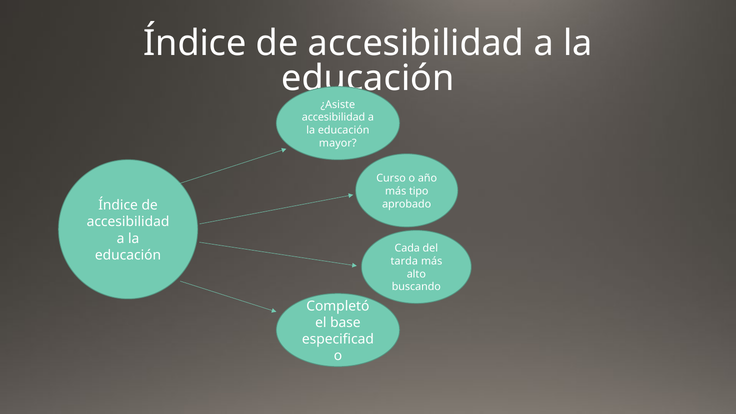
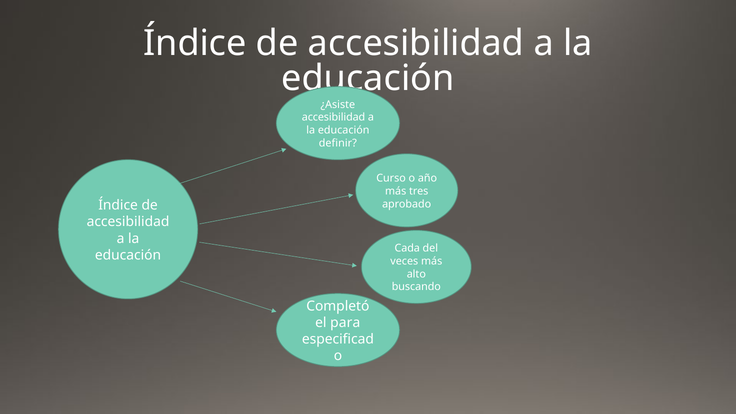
mayor: mayor -> definir
tipo: tipo -> tres
tarda: tarda -> veces
base: base -> para
